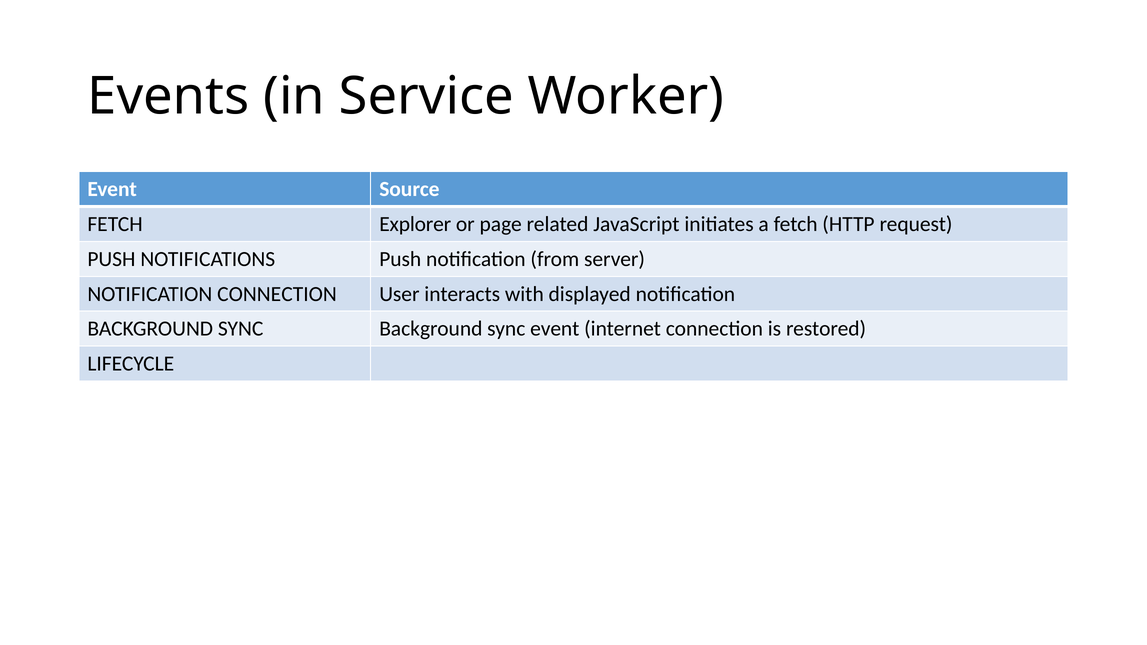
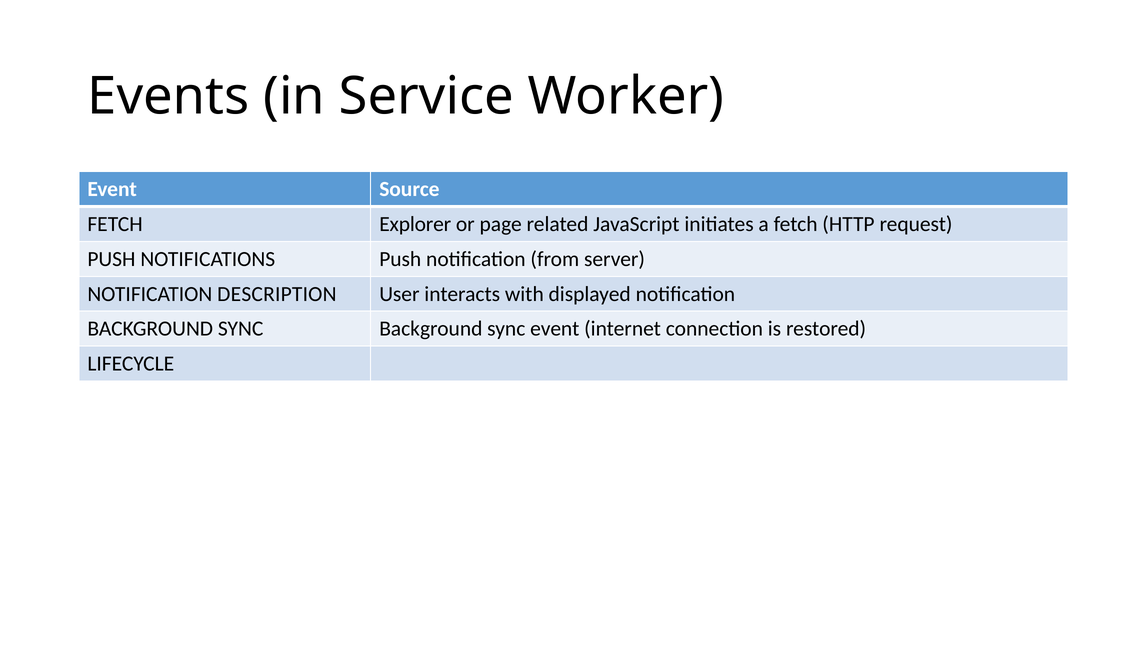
NOTIFICATION CONNECTION: CONNECTION -> DESCRIPTION
